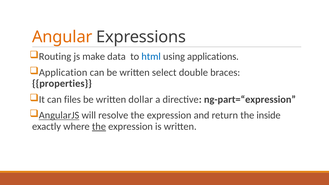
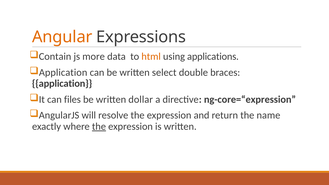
Routing: Routing -> Contain
make: make -> more
html colour: blue -> orange
properties at (62, 84): properties -> application
ng-part=“expression: ng-part=“expression -> ng-core=“expression
AngularJS underline: present -> none
inside: inside -> name
